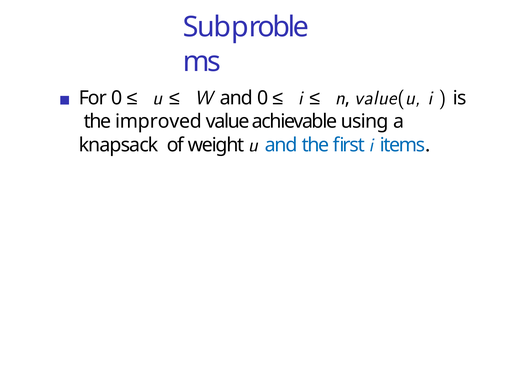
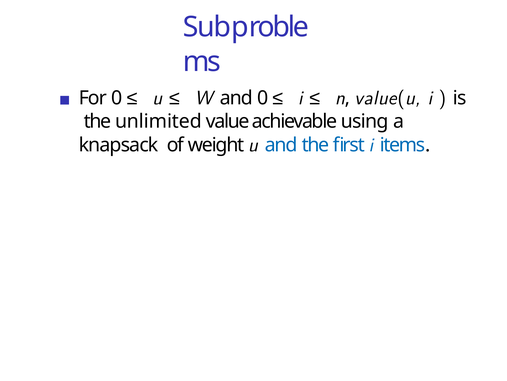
improved: improved -> unlimited
